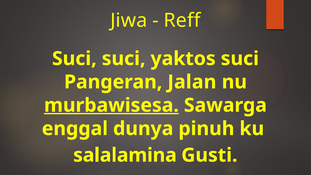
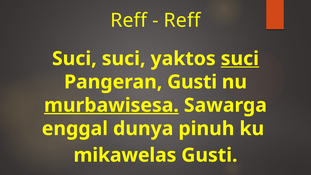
Jiwa at (129, 21): Jiwa -> Reff
suci at (240, 59) underline: none -> present
Pangeran Jalan: Jalan -> Gusti
salalamina: salalamina -> mikawelas
